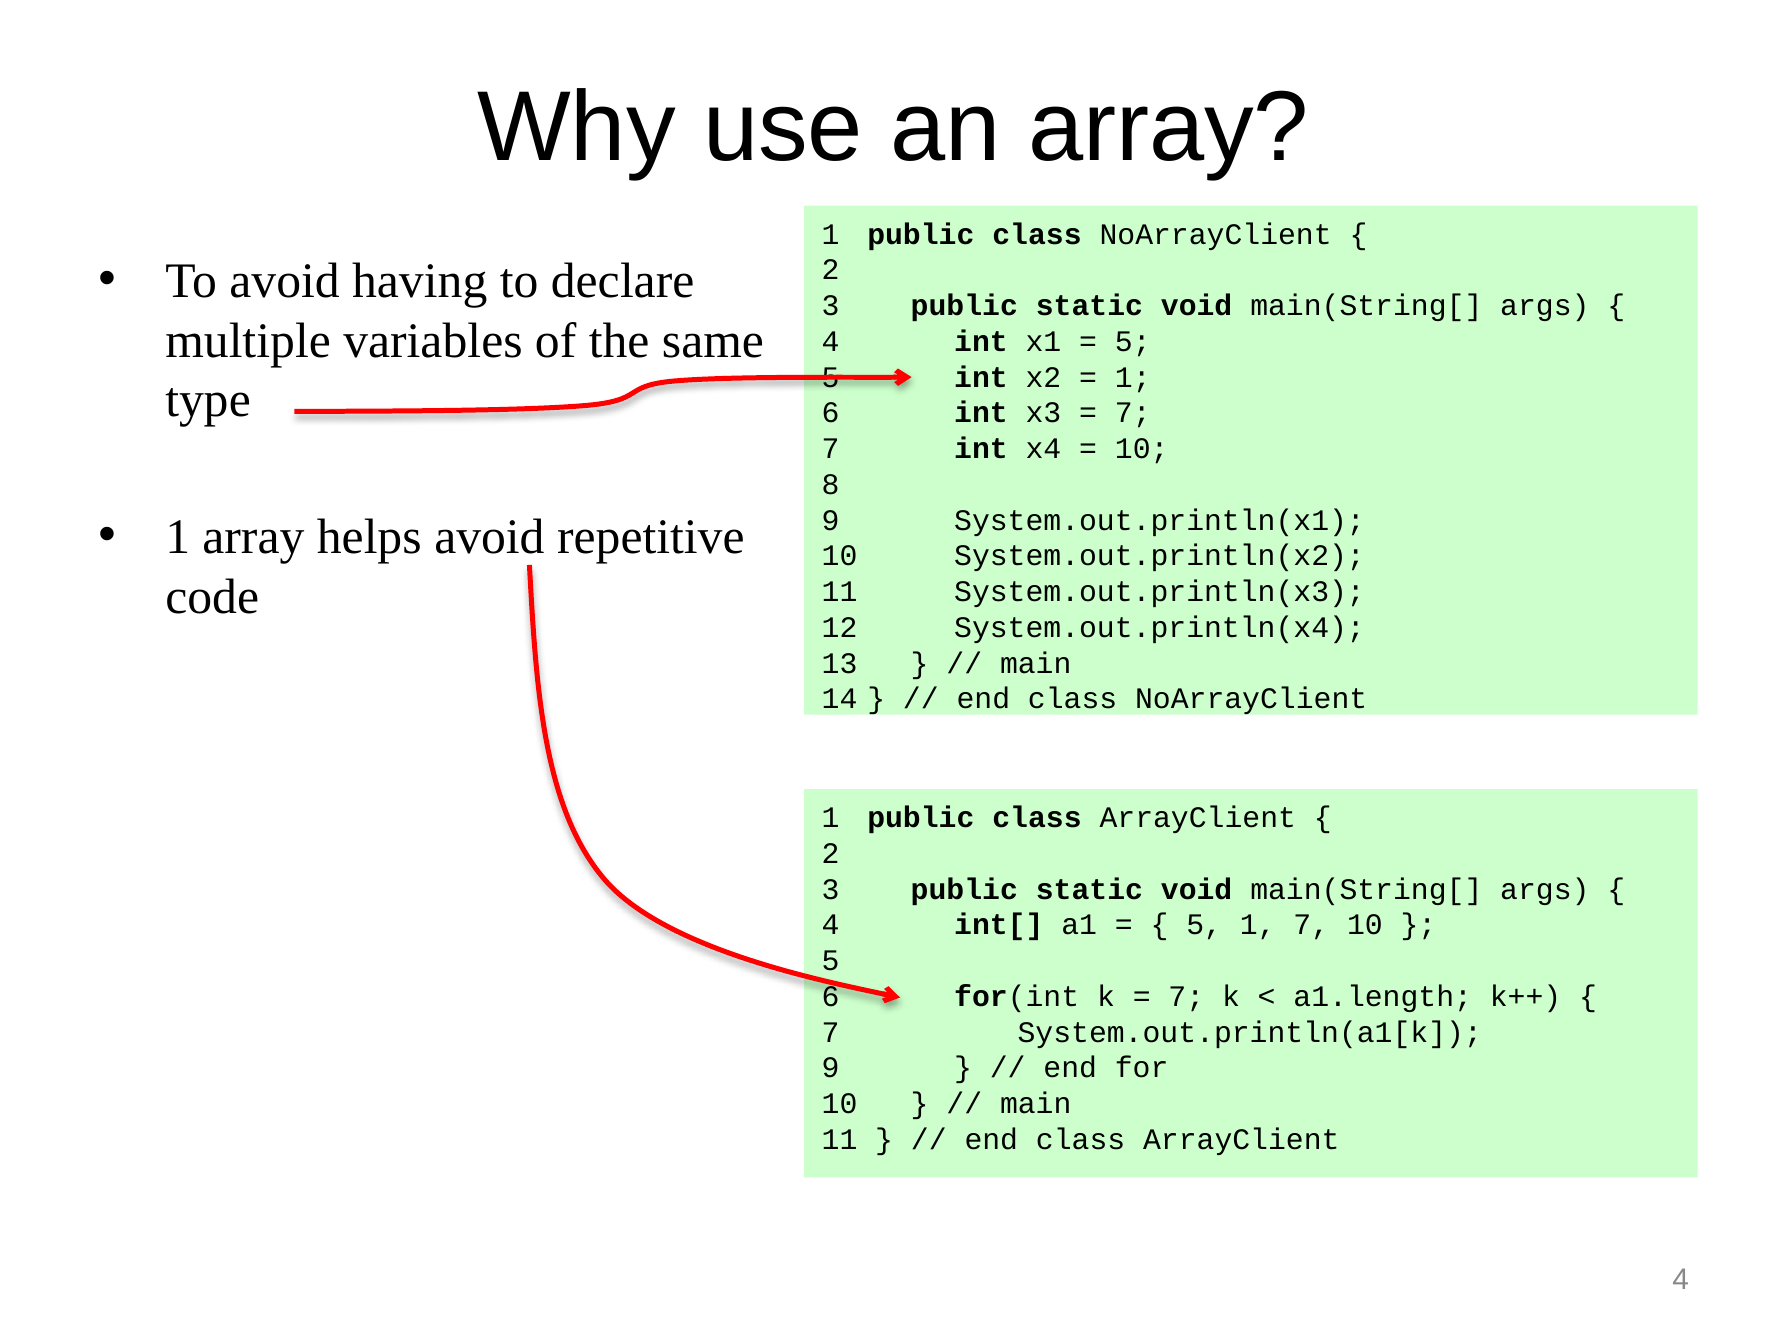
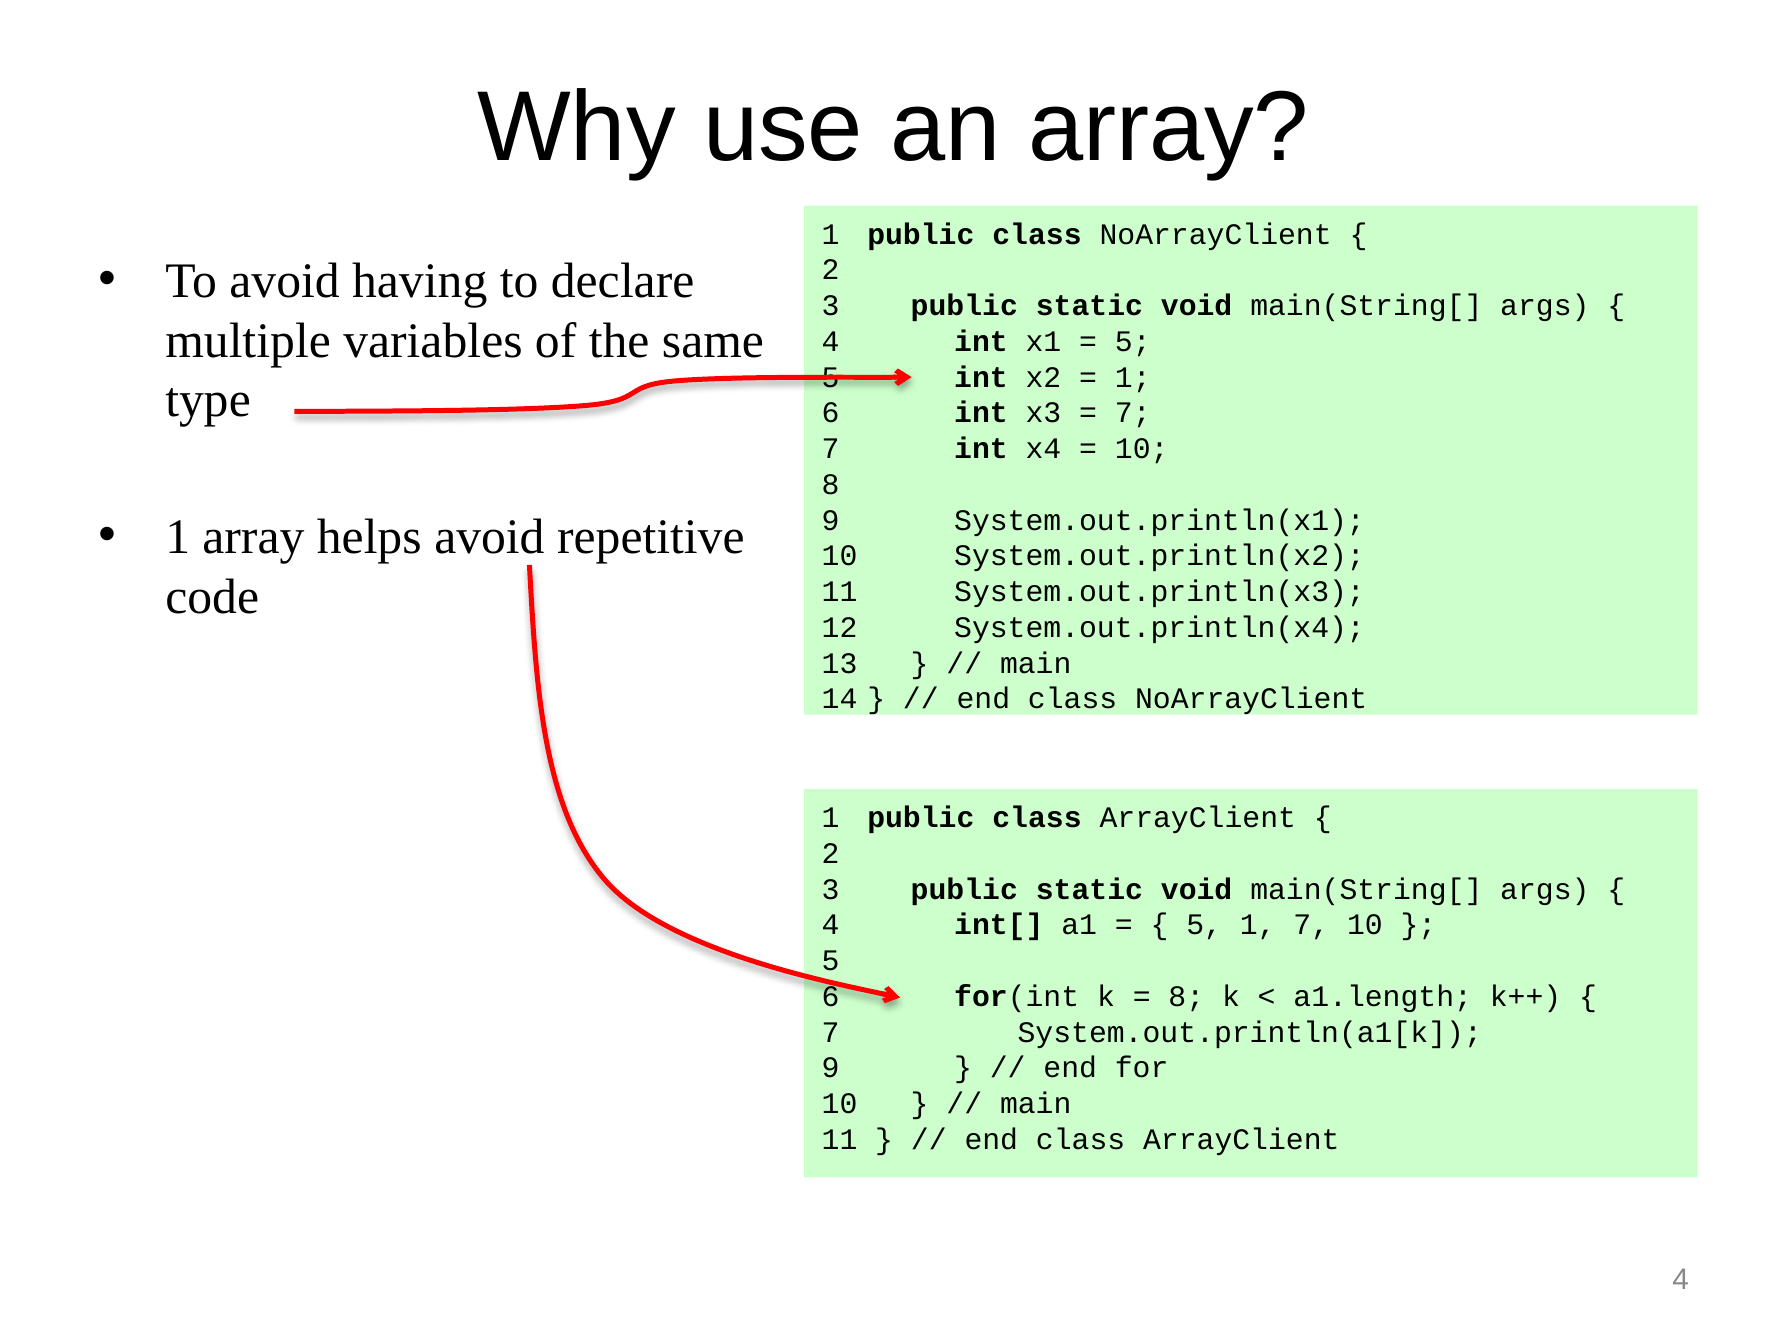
7 at (1186, 997): 7 -> 8
